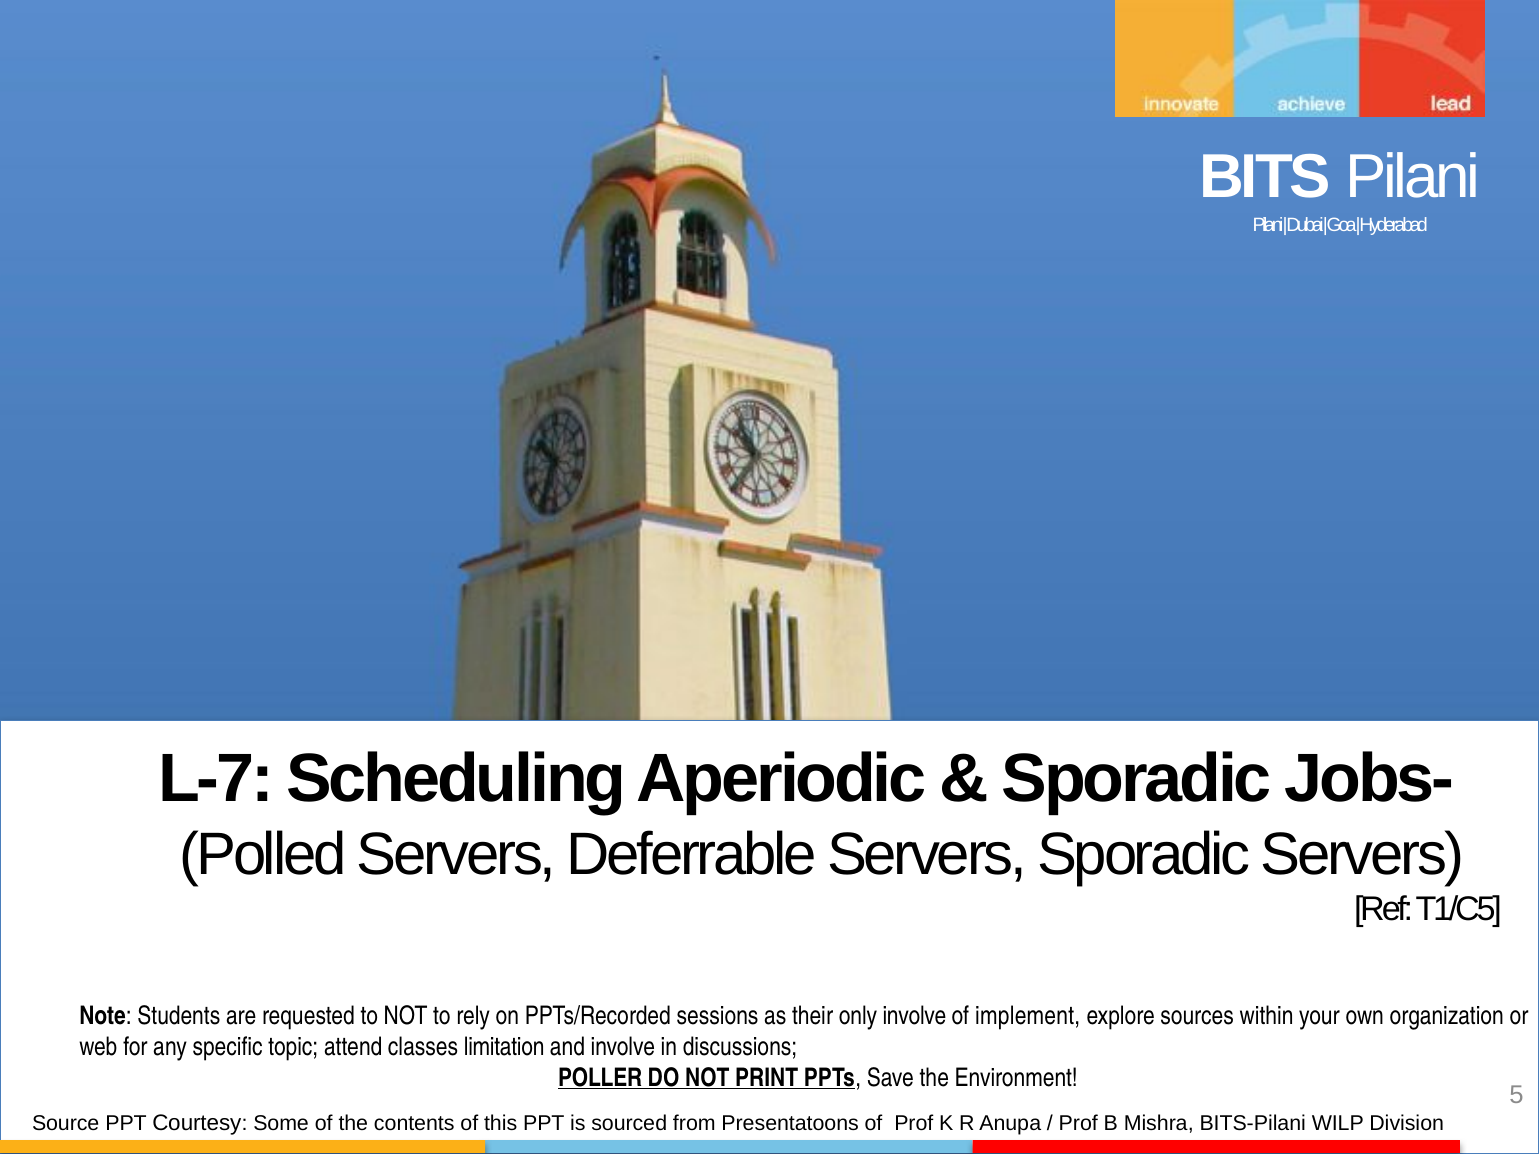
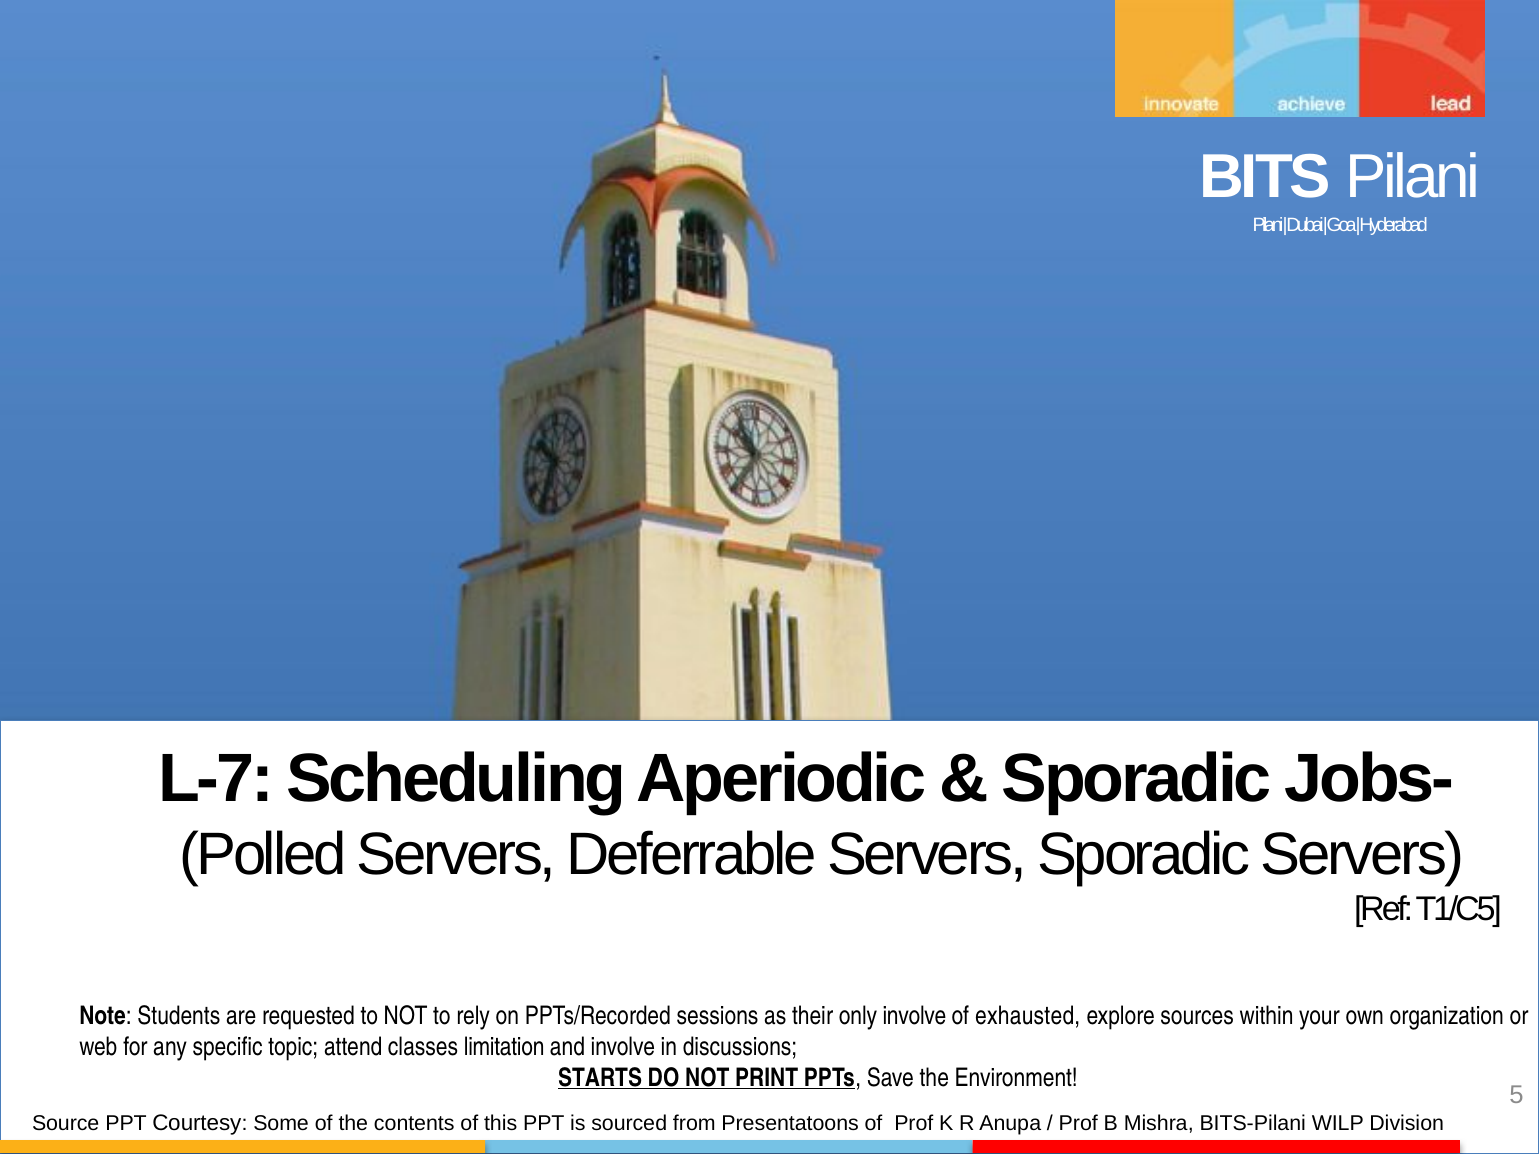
implement: implement -> exhausted
POLLER: POLLER -> STARTS
